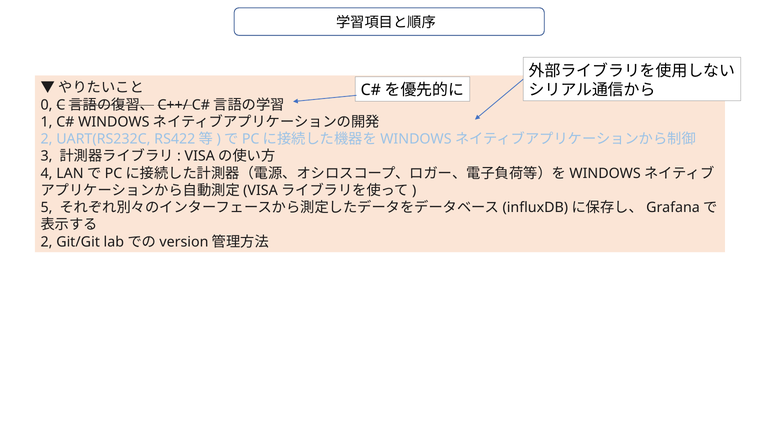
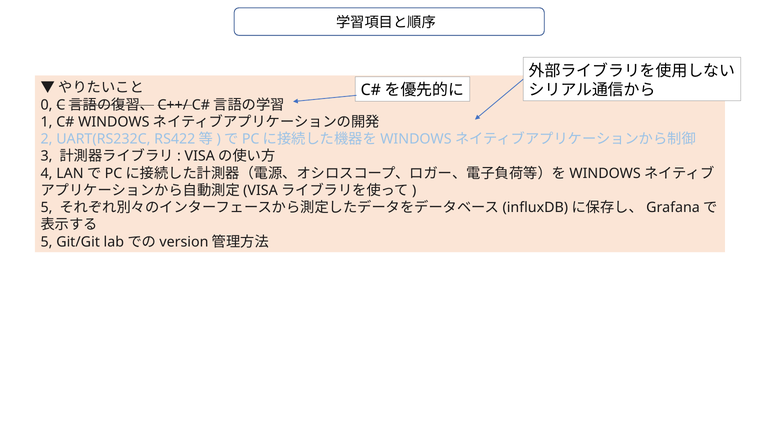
2 at (47, 242): 2 -> 5
